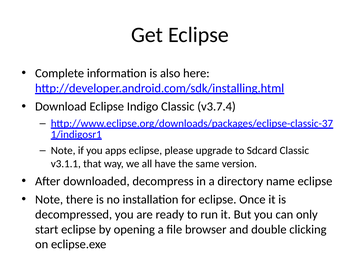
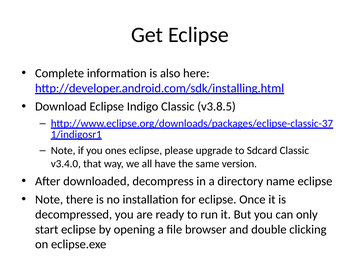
v3.7.4: v3.7.4 -> v3.8.5
apps: apps -> ones
v3.1.1: v3.1.1 -> v3.4.0
